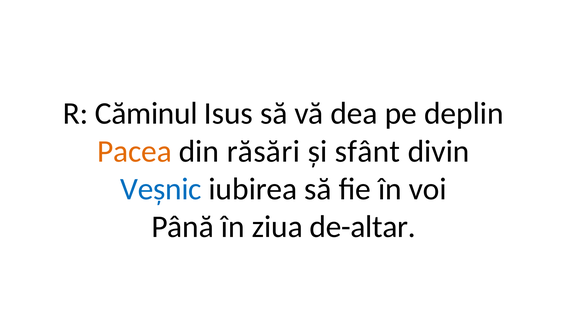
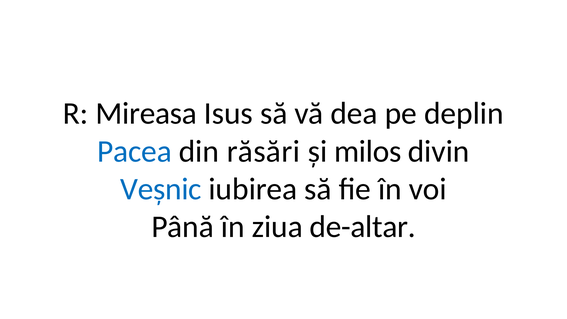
Căminul: Căminul -> Mireasa
Pacea colour: orange -> blue
sfânt: sfânt -> milos
